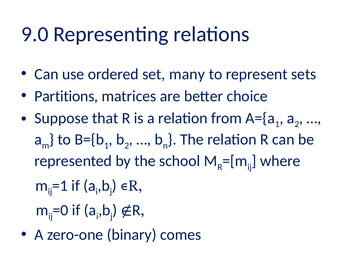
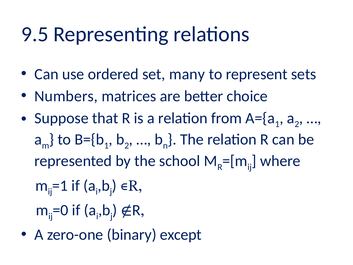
9.0: 9.0 -> 9.5
Partitions: Partitions -> Numbers
comes: comes -> except
